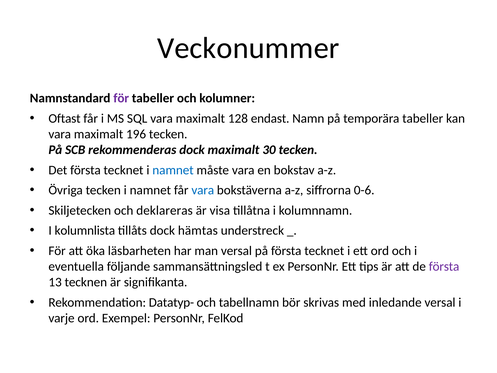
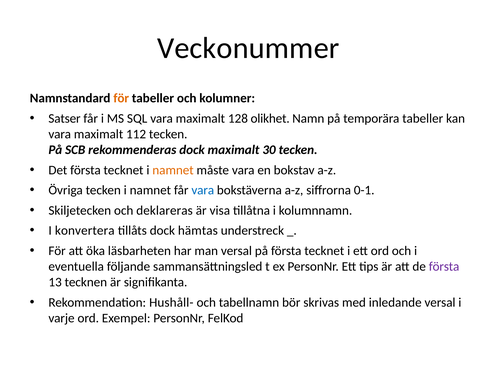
för at (121, 98) colour: purple -> orange
Oftast: Oftast -> Satser
endast: endast -> olikhet
196: 196 -> 112
namnet at (173, 170) colour: blue -> orange
0-6: 0-6 -> 0-1
kolumnlista: kolumnlista -> konvertera
Datatyp-: Datatyp- -> Hushåll-
